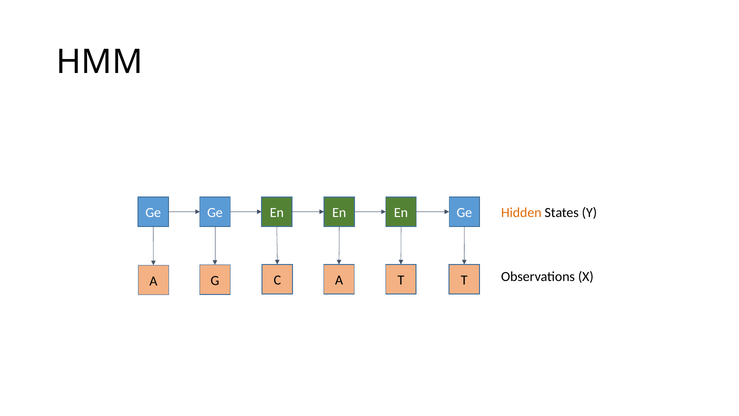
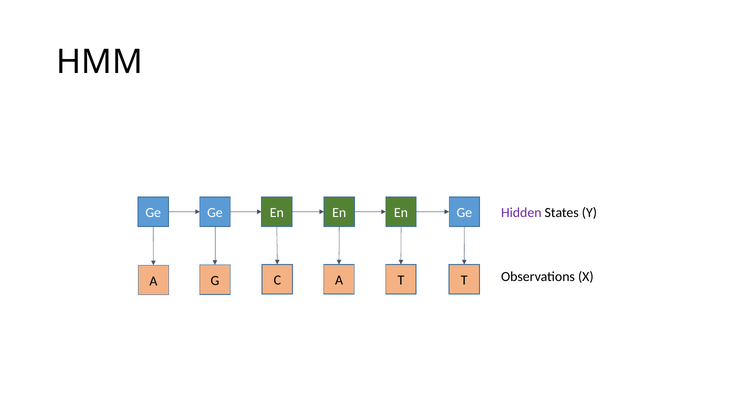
Hidden colour: orange -> purple
